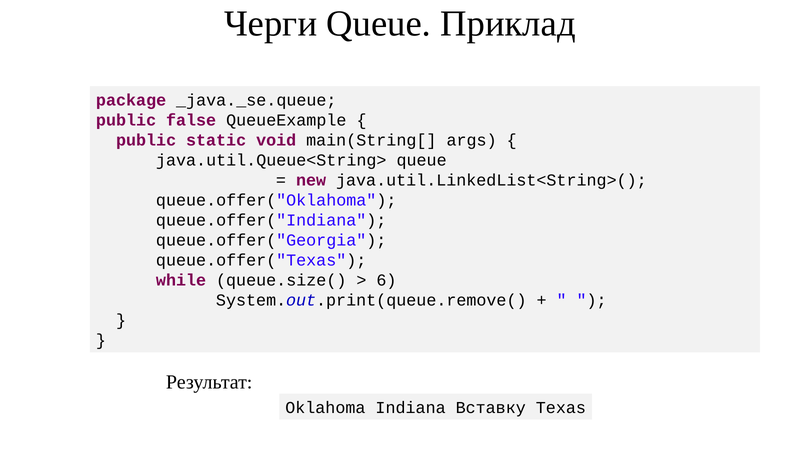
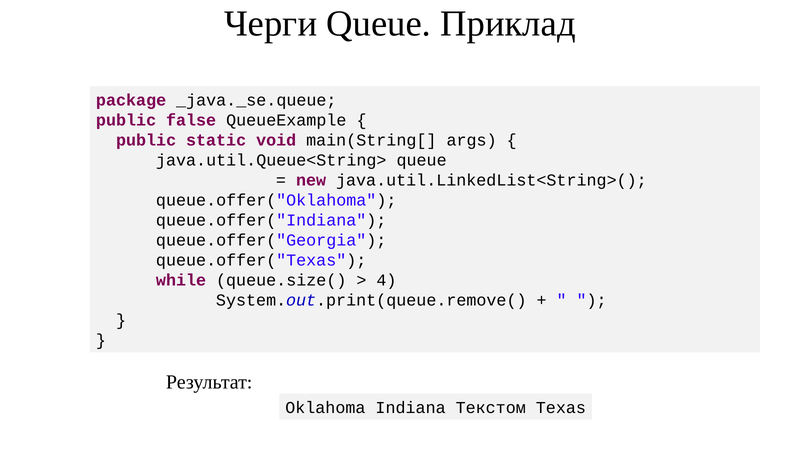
6: 6 -> 4
Вставку: Вставку -> Текстом
